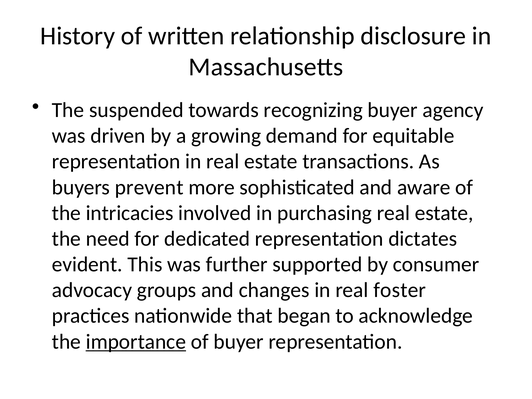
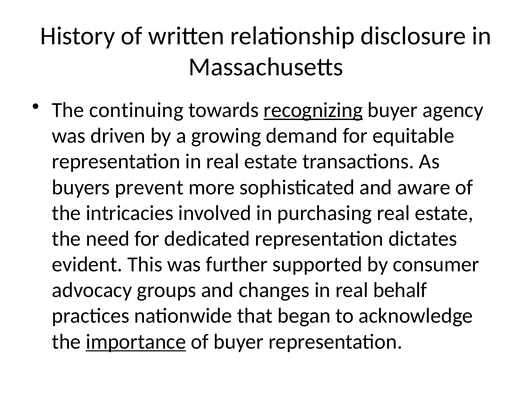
suspended: suspended -> continuing
recognizing underline: none -> present
foster: foster -> behalf
